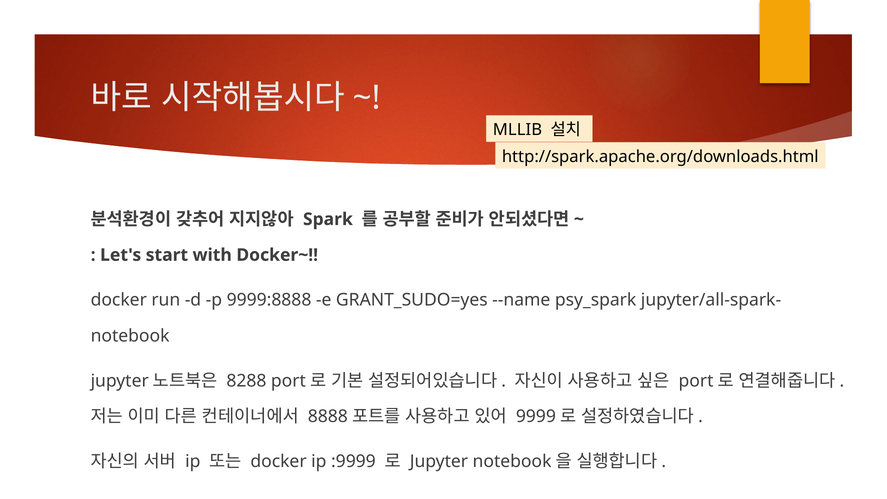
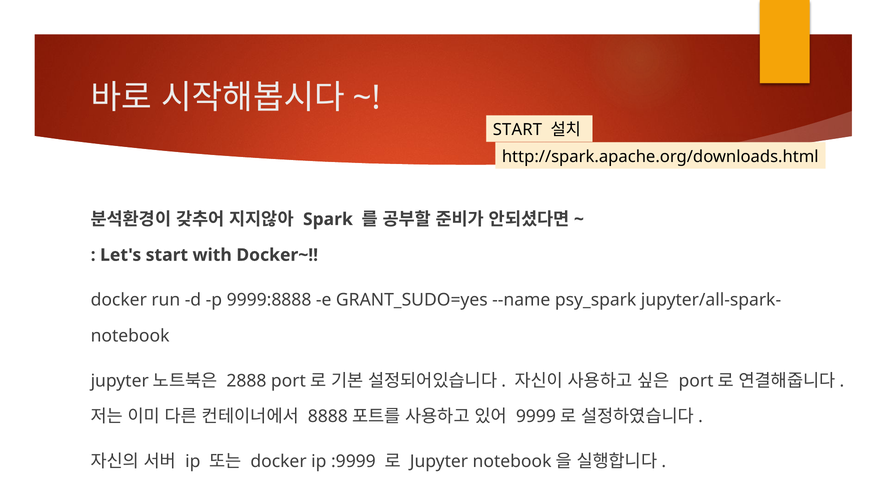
MLLIB at (517, 130): MLLIB -> START
8288: 8288 -> 2888
